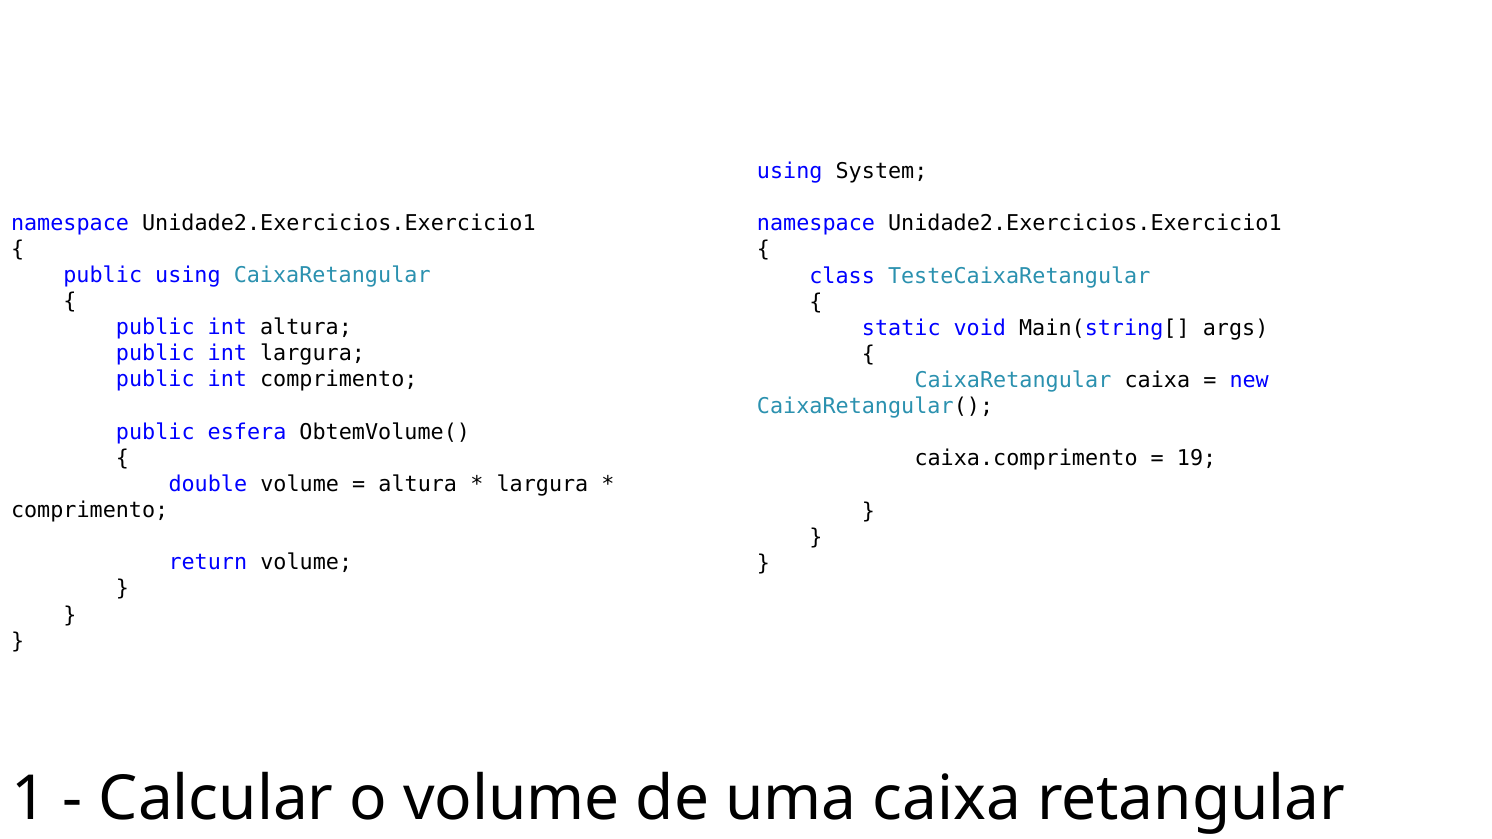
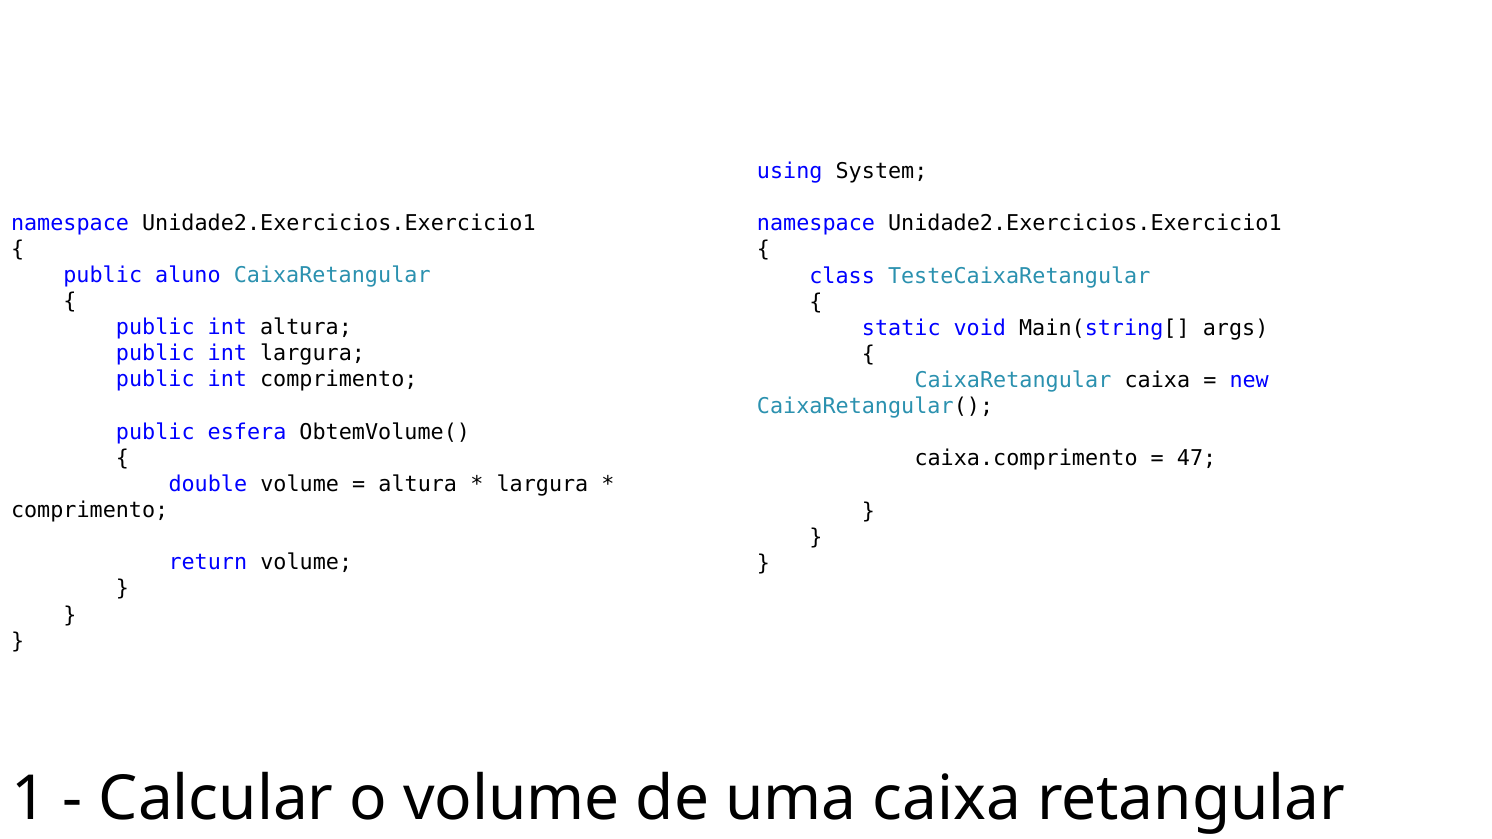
public using: using -> aluno
19: 19 -> 47
